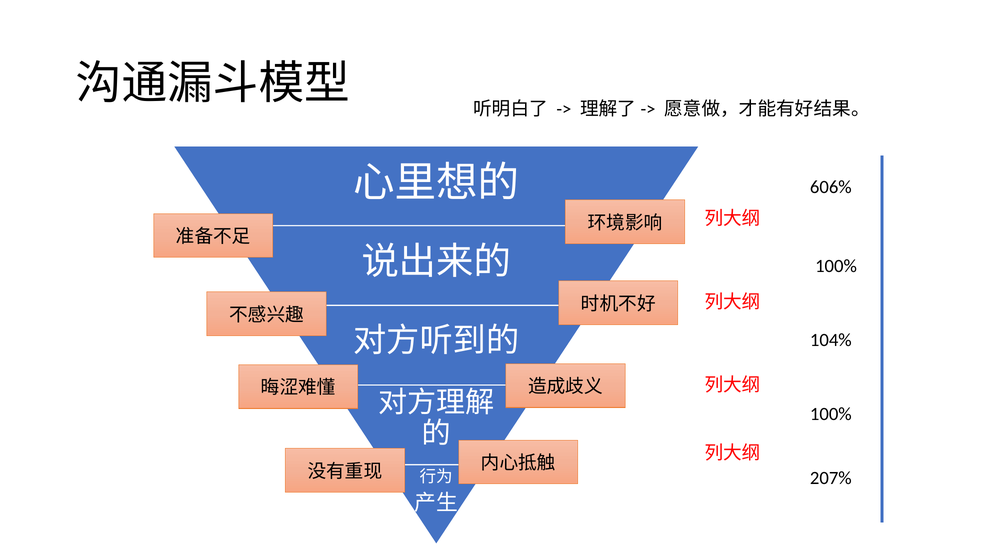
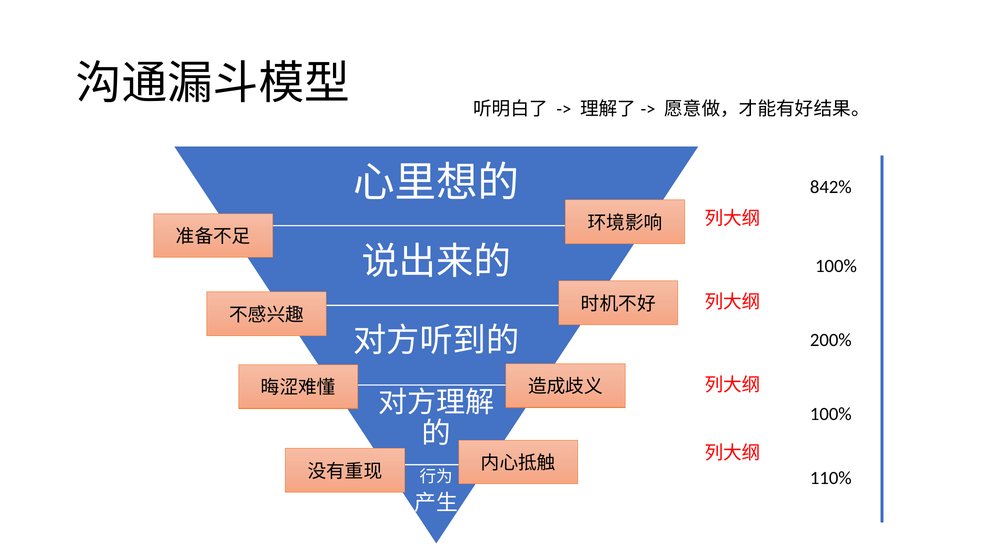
606%: 606% -> 842%
104%: 104% -> 200%
207%: 207% -> 110%
